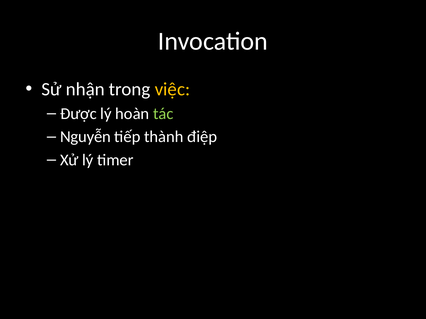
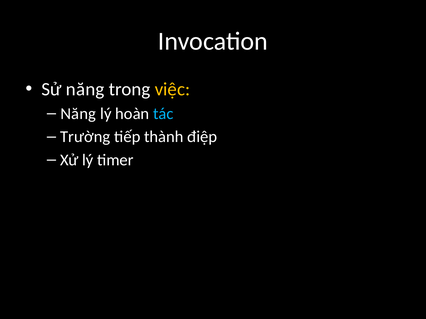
Sử nhận: nhận -> năng
Được at (78, 114): Được -> Năng
tác colour: light green -> light blue
Nguyễn: Nguyễn -> Trường
